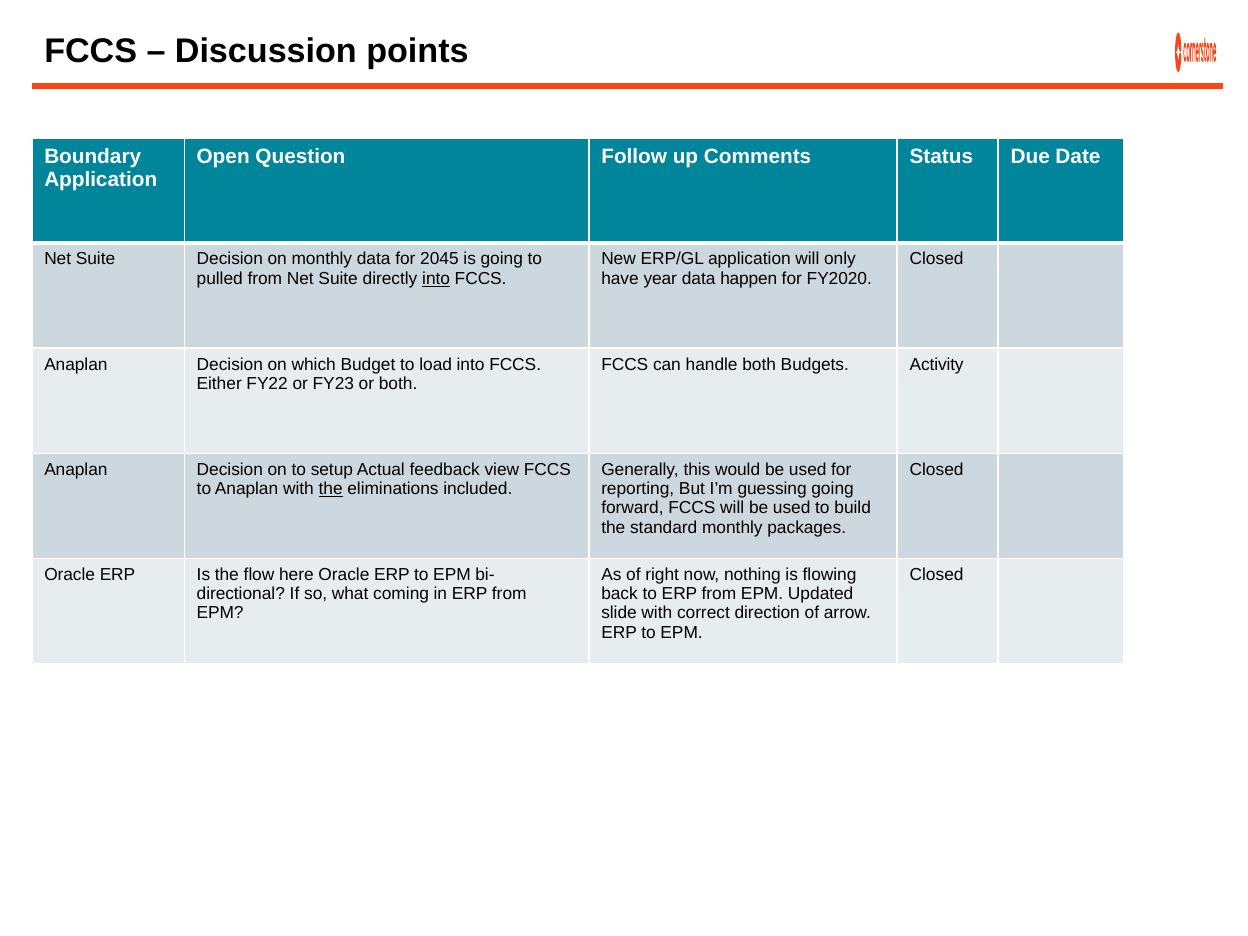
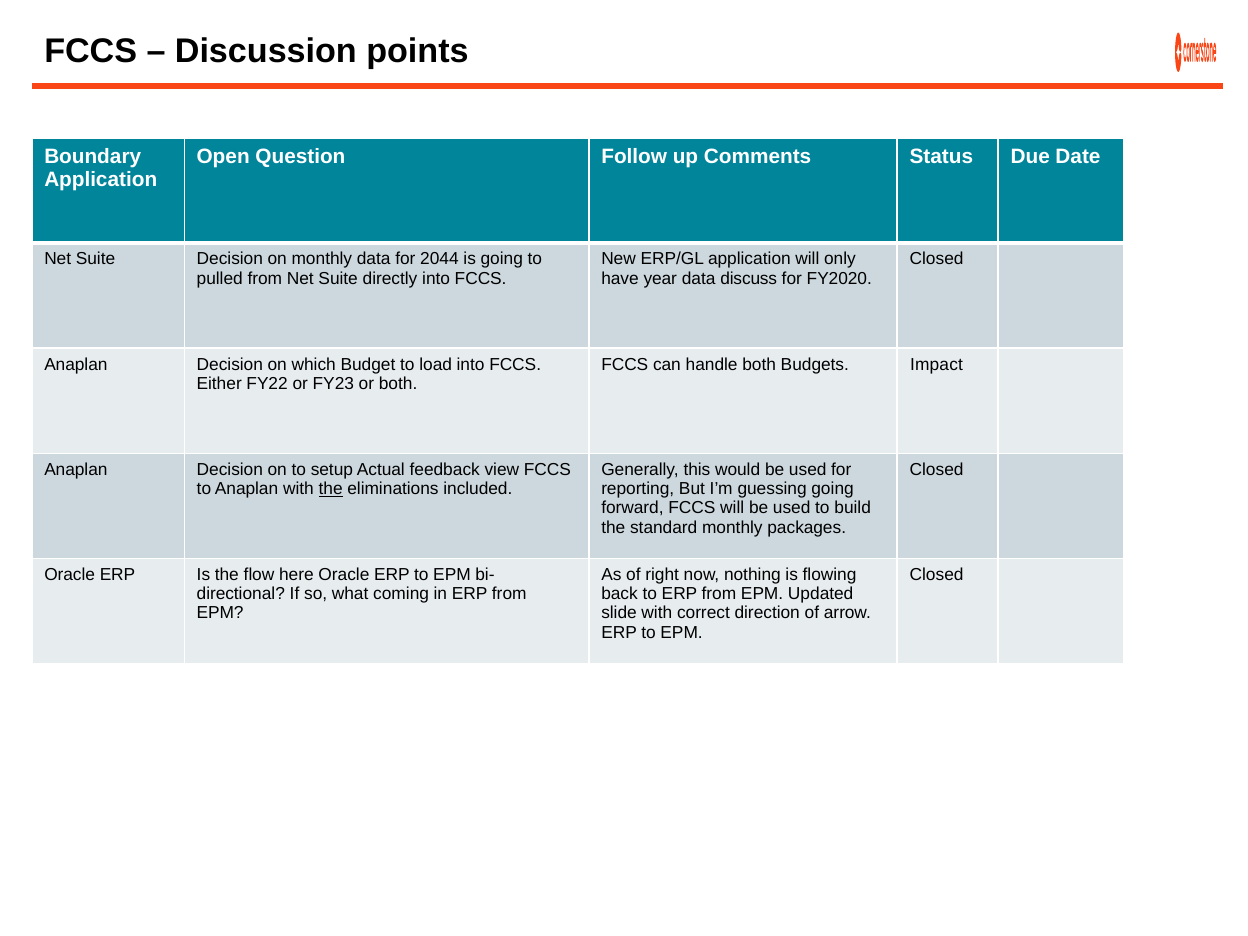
2045: 2045 -> 2044
into at (436, 279) underline: present -> none
happen: happen -> discuss
Activity: Activity -> Impact
